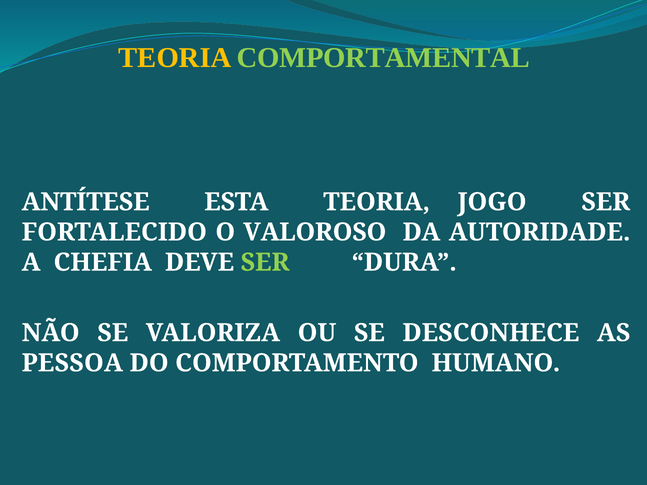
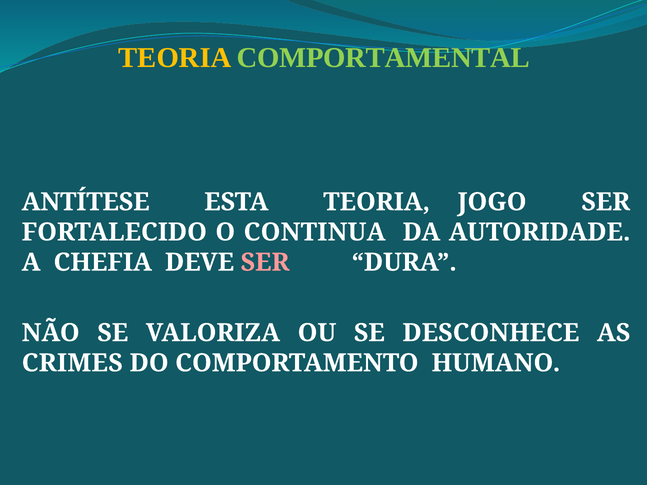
VALOROSO: VALOROSO -> CONTINUA
SER at (265, 262) colour: light green -> pink
PESSOA: PESSOA -> CRIMES
